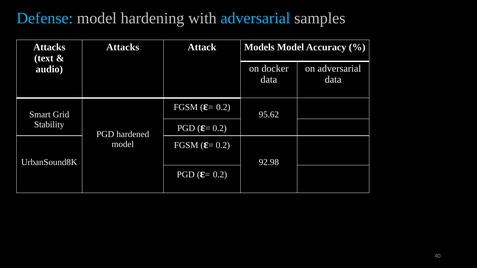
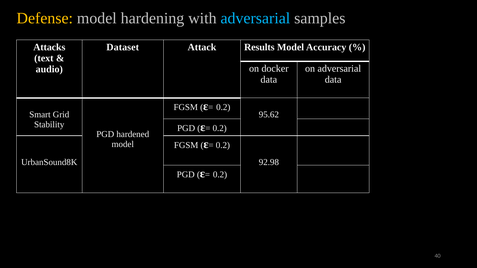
Defense colour: light blue -> yellow
Attacks at (123, 47): Attacks -> Dataset
Models: Models -> Results
